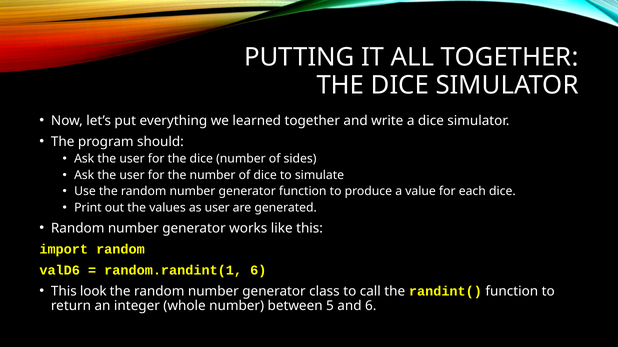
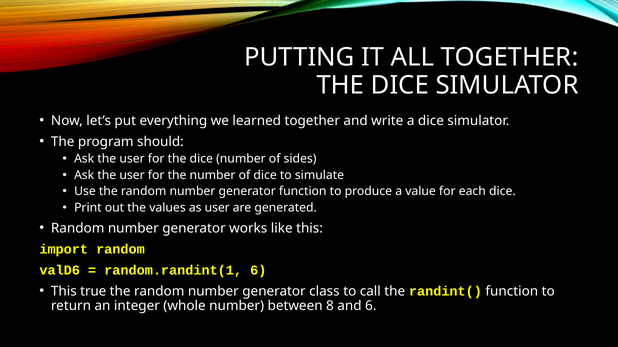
look: look -> true
5: 5 -> 8
